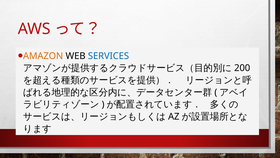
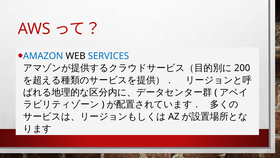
AMAZON colour: orange -> blue
